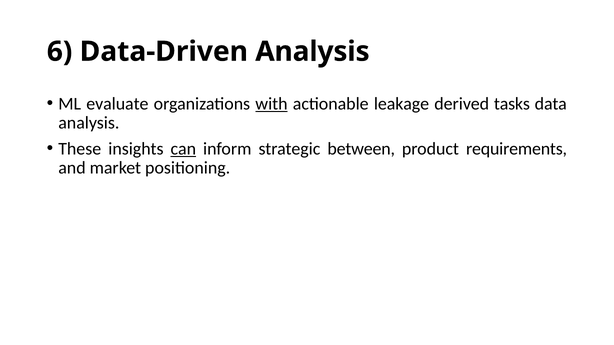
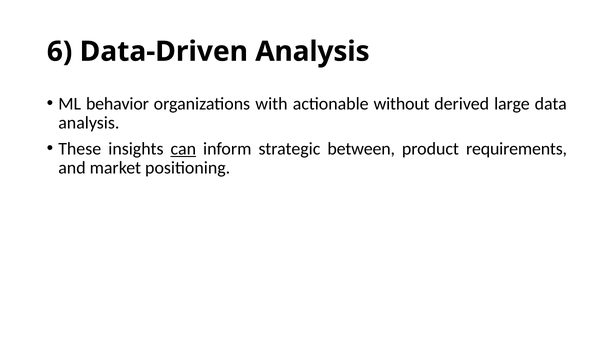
evaluate: evaluate -> behavior
with underline: present -> none
leakage: leakage -> without
tasks: tasks -> large
